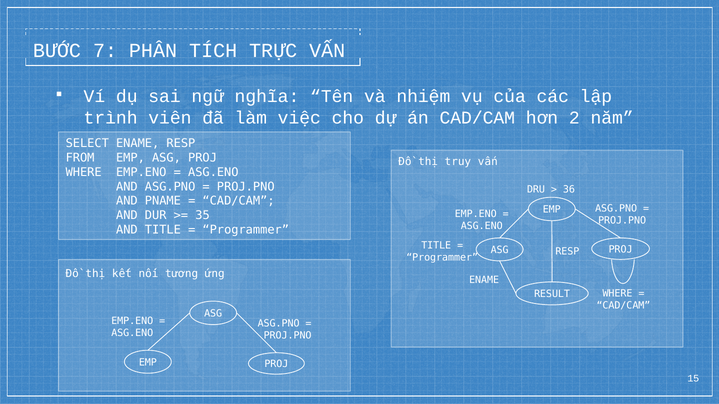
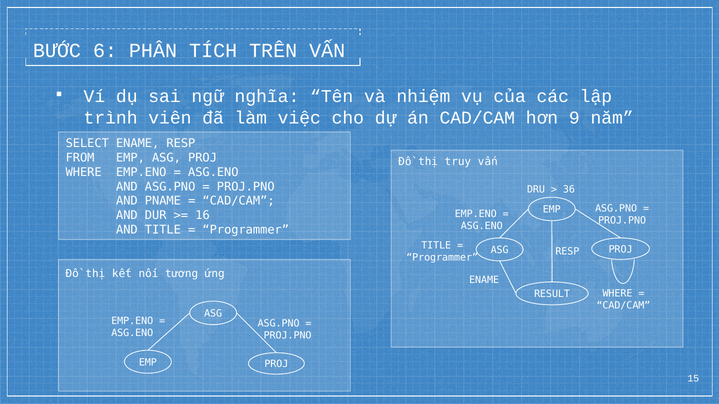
7: 7 -> 6
TRỰC: TRỰC -> TRÊN
2: 2 -> 9
35: 35 -> 16
